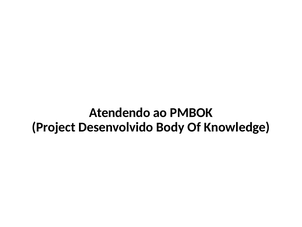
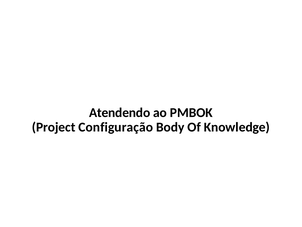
Desenvolvido: Desenvolvido -> Configuração
